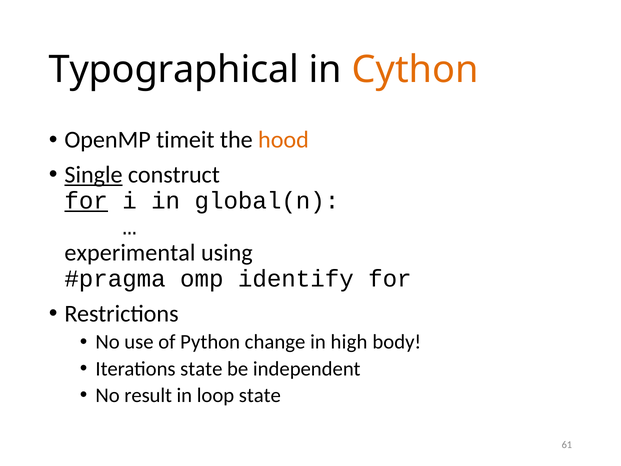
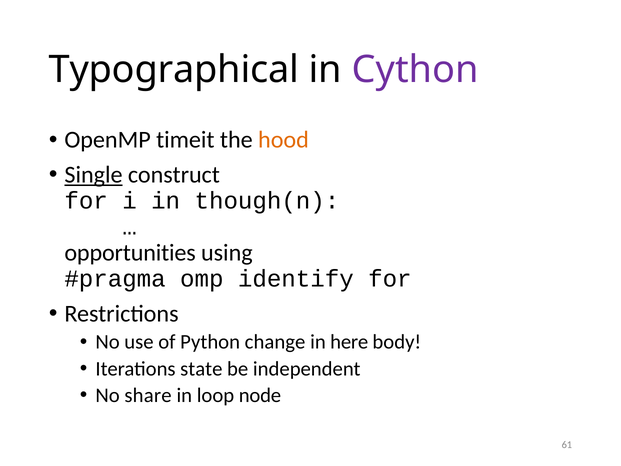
Cython colour: orange -> purple
for at (86, 201) underline: present -> none
global(n: global(n -> though(n
experimental: experimental -> opportunities
high: high -> here
result: result -> share
loop state: state -> node
